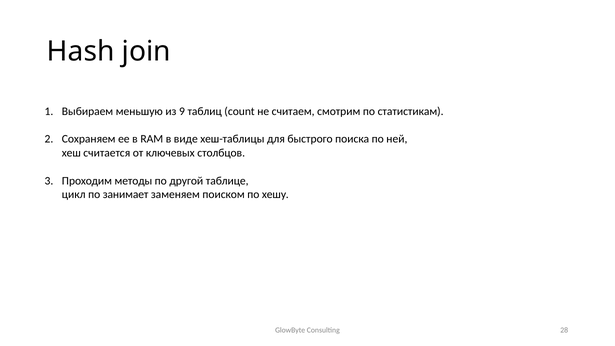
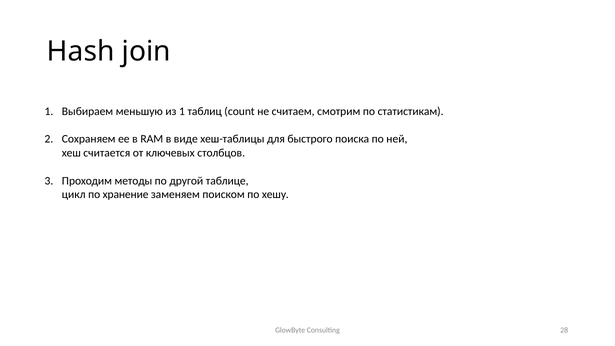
из 9: 9 -> 1
занимает: занимает -> хранение
